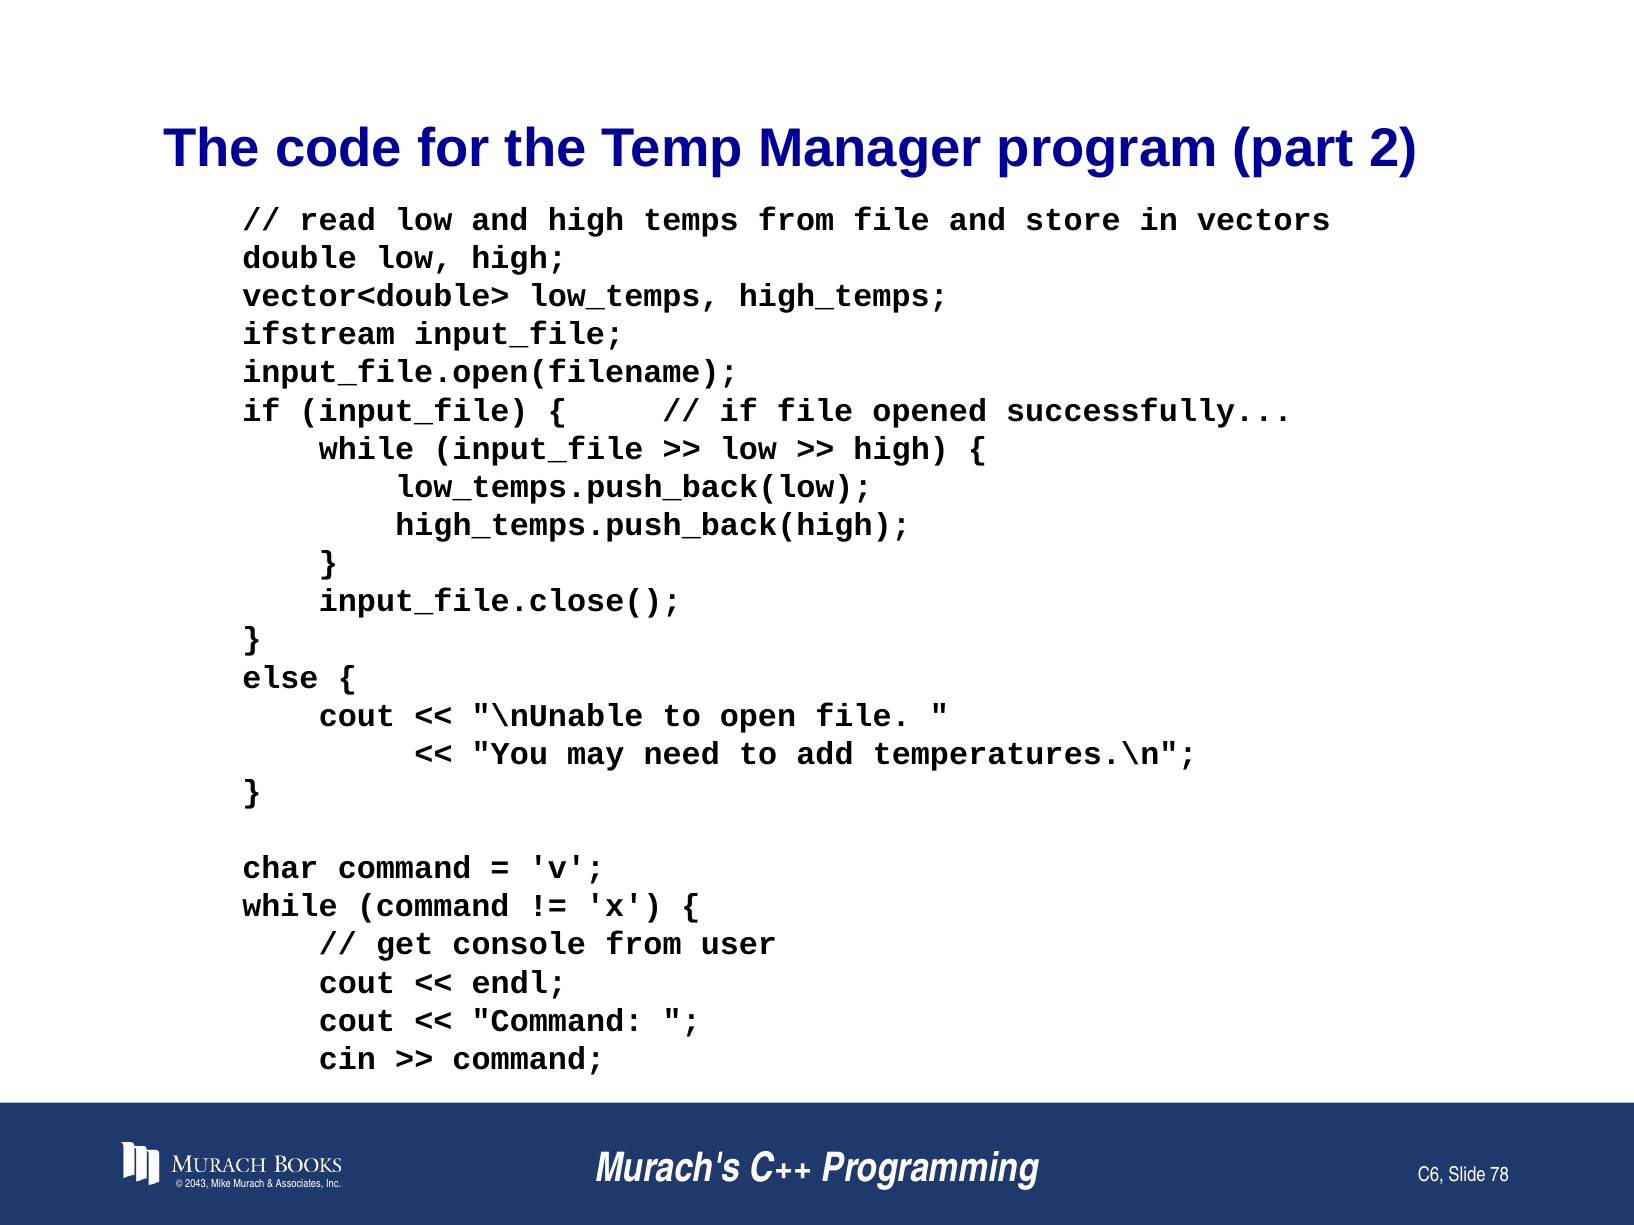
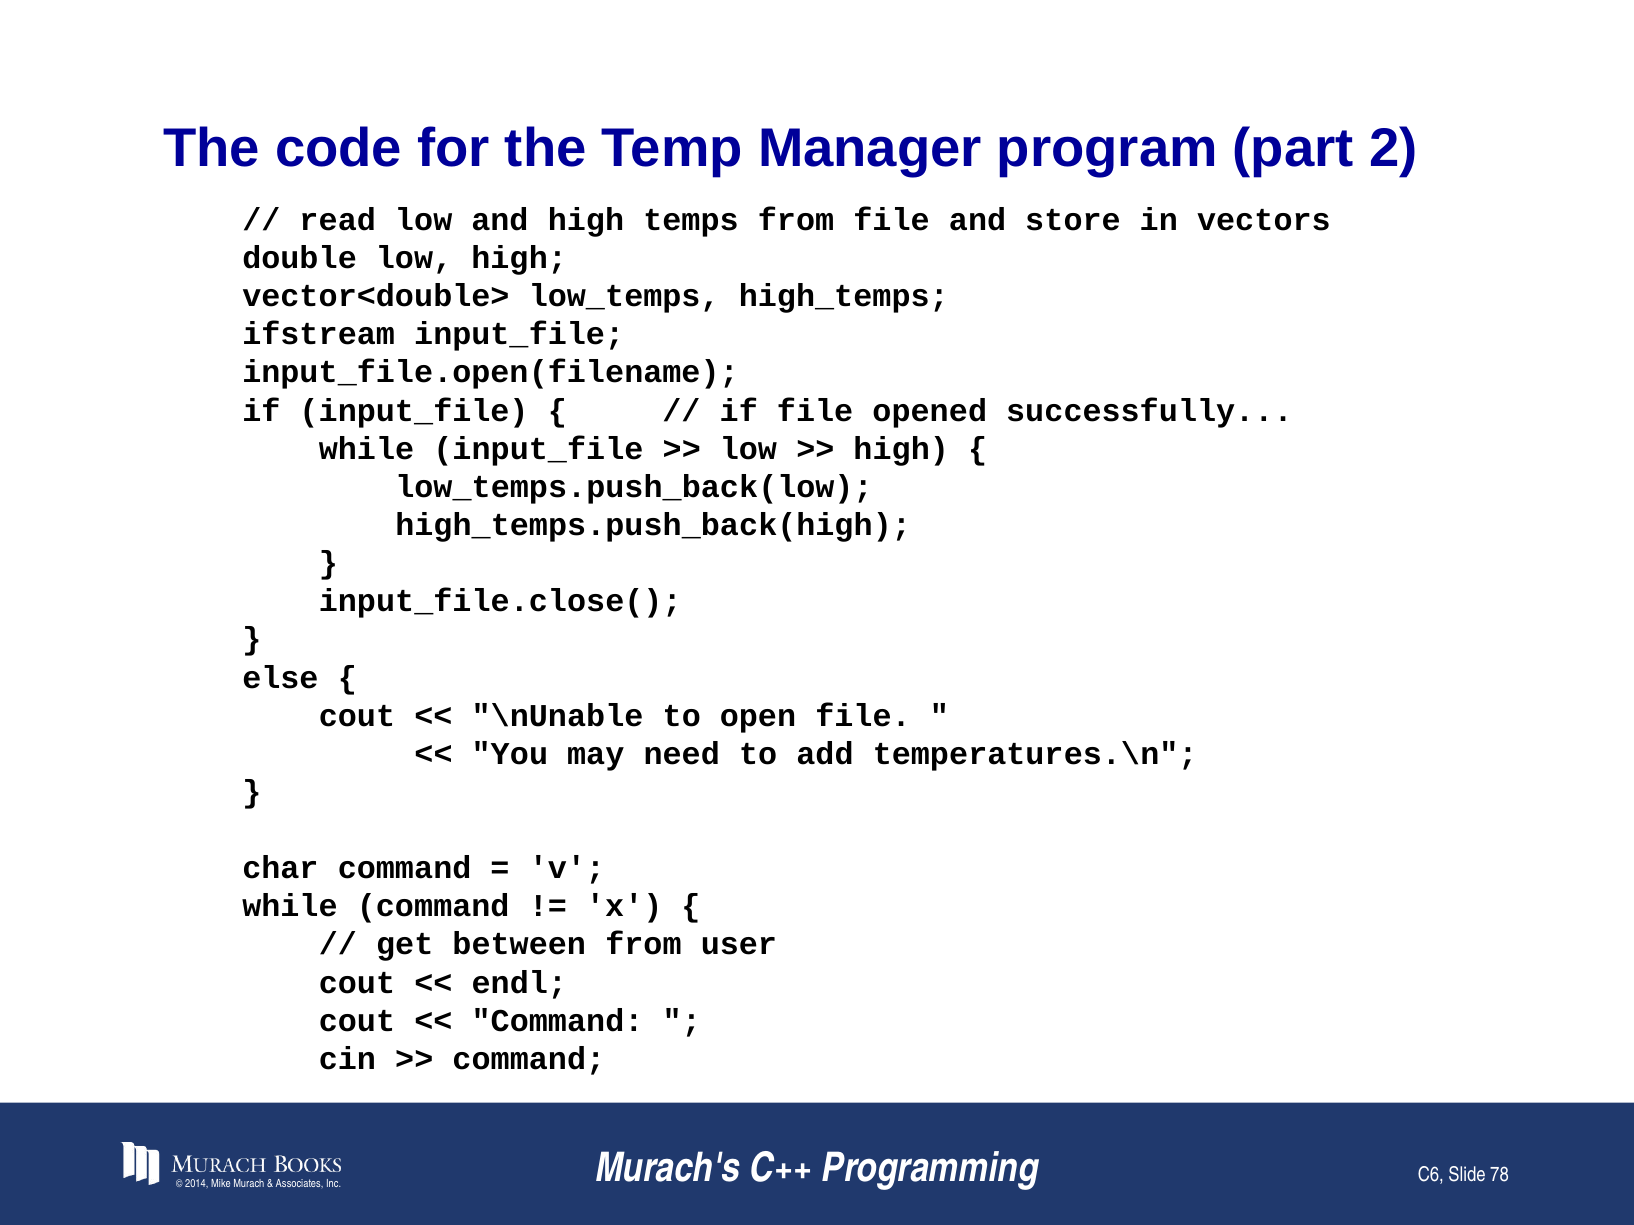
console: console -> between
2043: 2043 -> 2014
